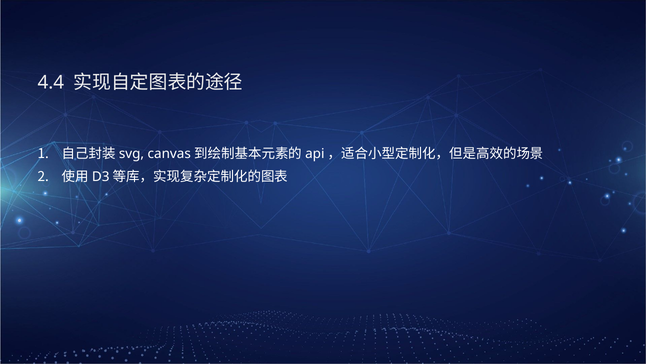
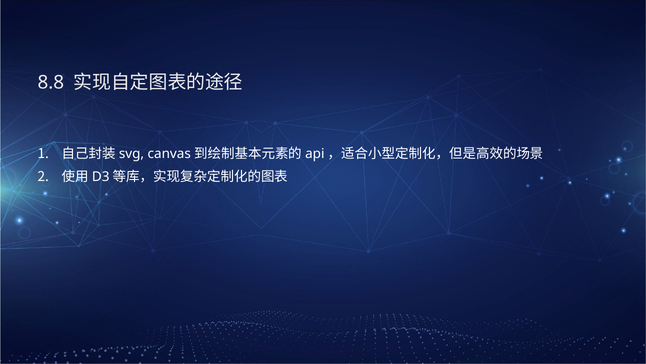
4.4: 4.4 -> 8.8
